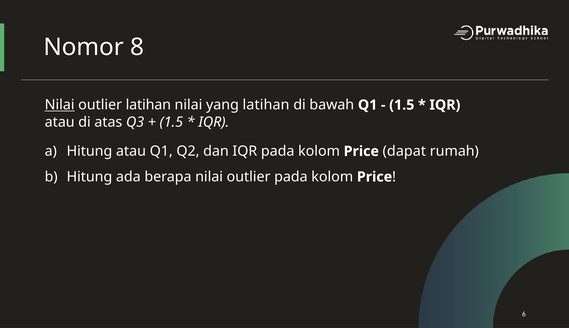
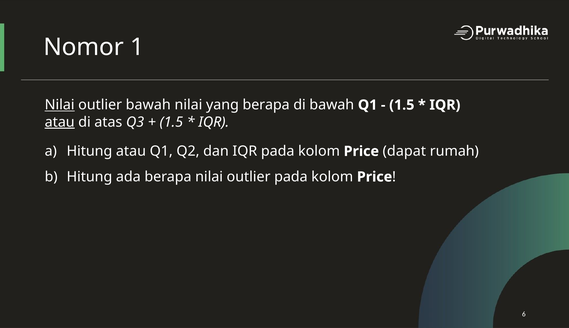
8: 8 -> 1
outlier latihan: latihan -> bawah
yang latihan: latihan -> berapa
atau at (60, 122) underline: none -> present
